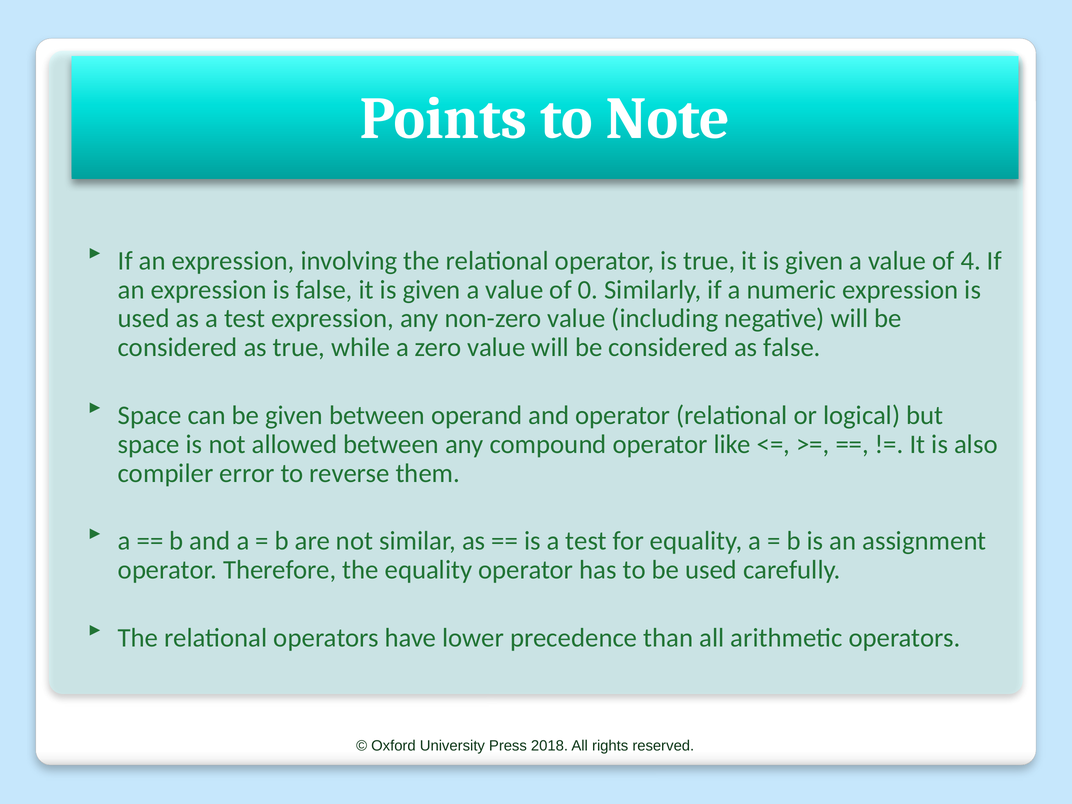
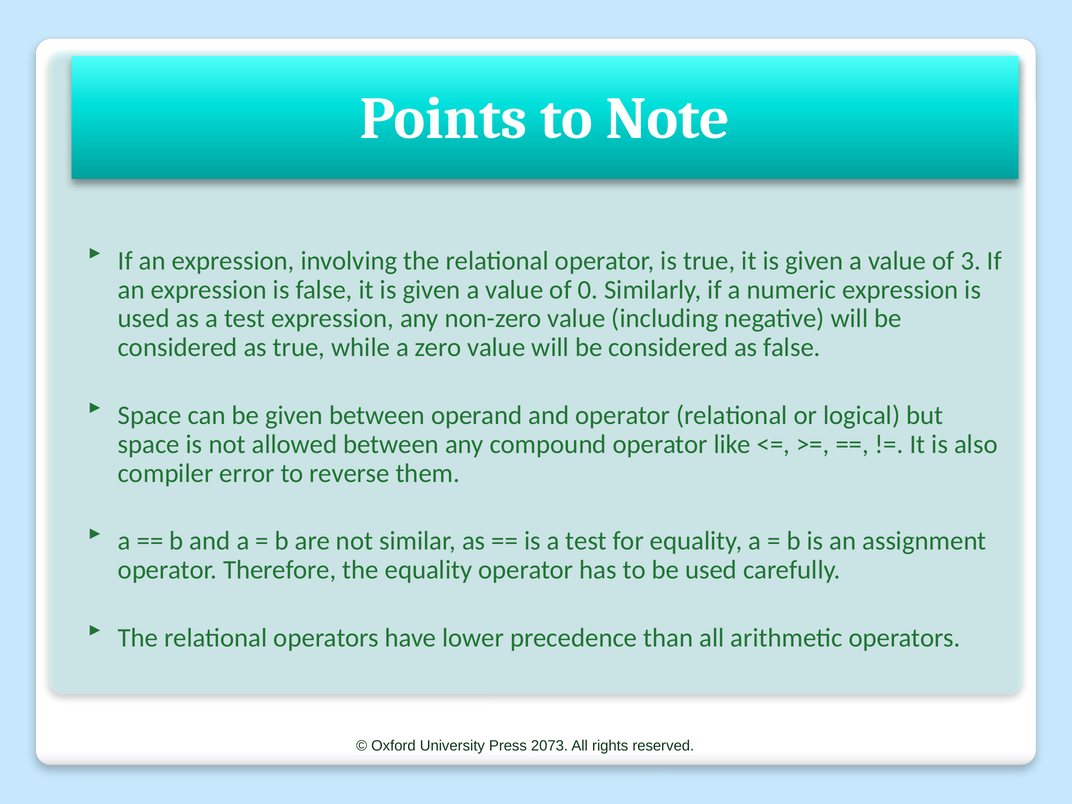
4: 4 -> 3
2018: 2018 -> 2073
